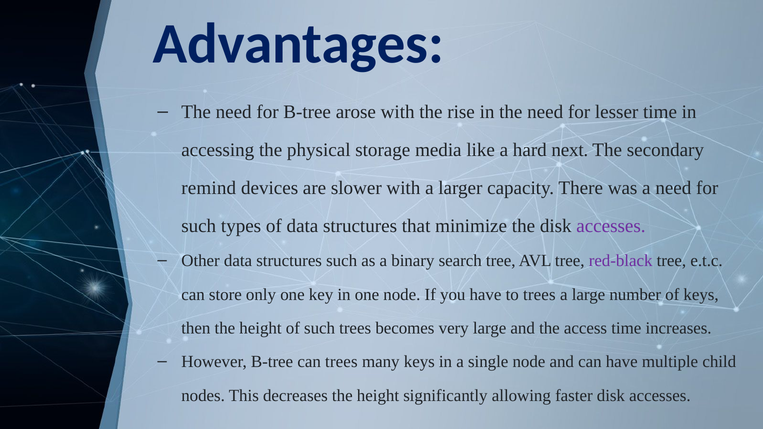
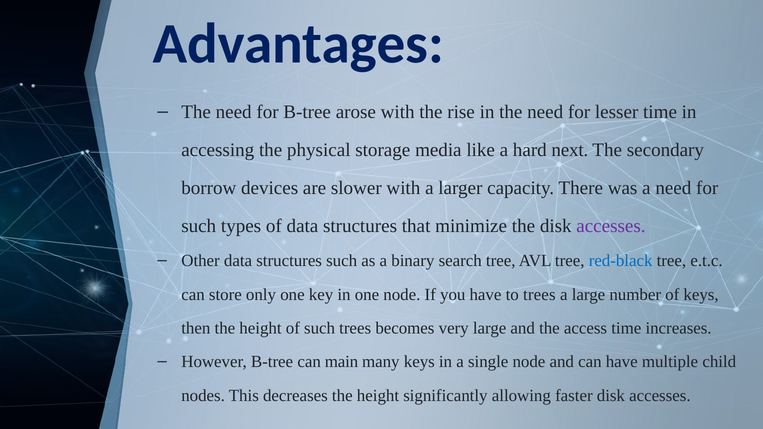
remind: remind -> borrow
red-black colour: purple -> blue
can trees: trees -> main
